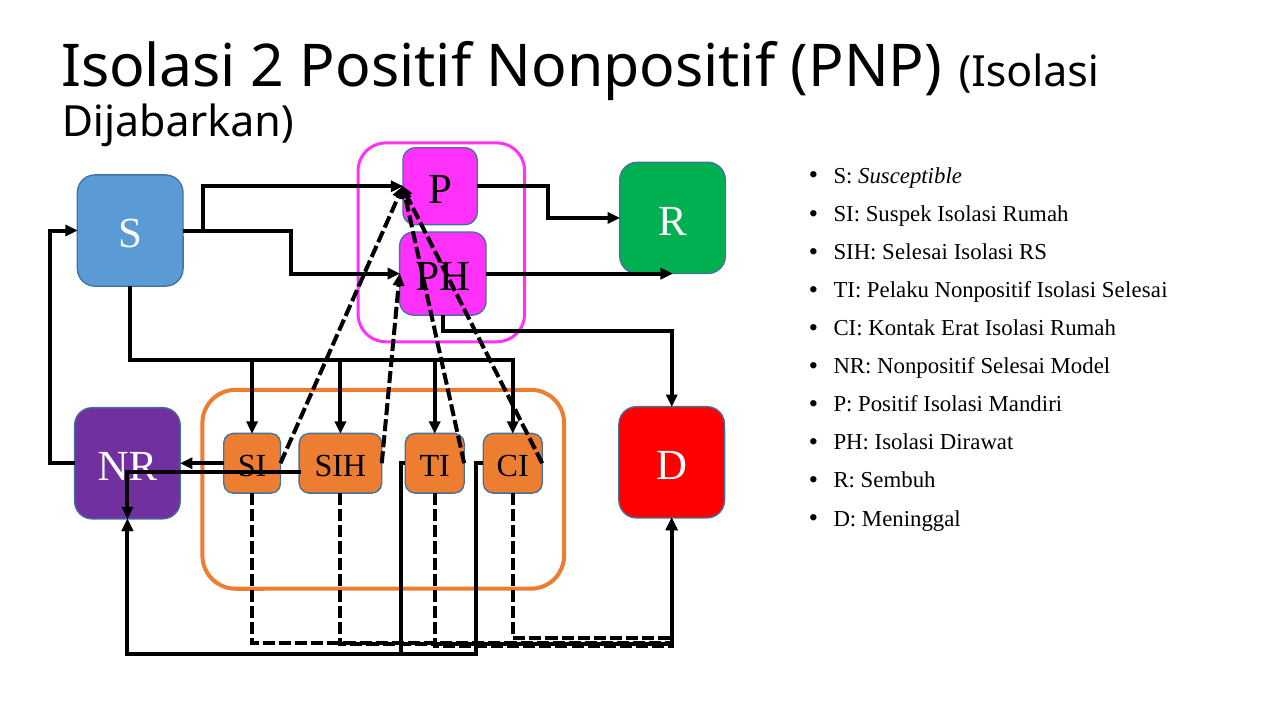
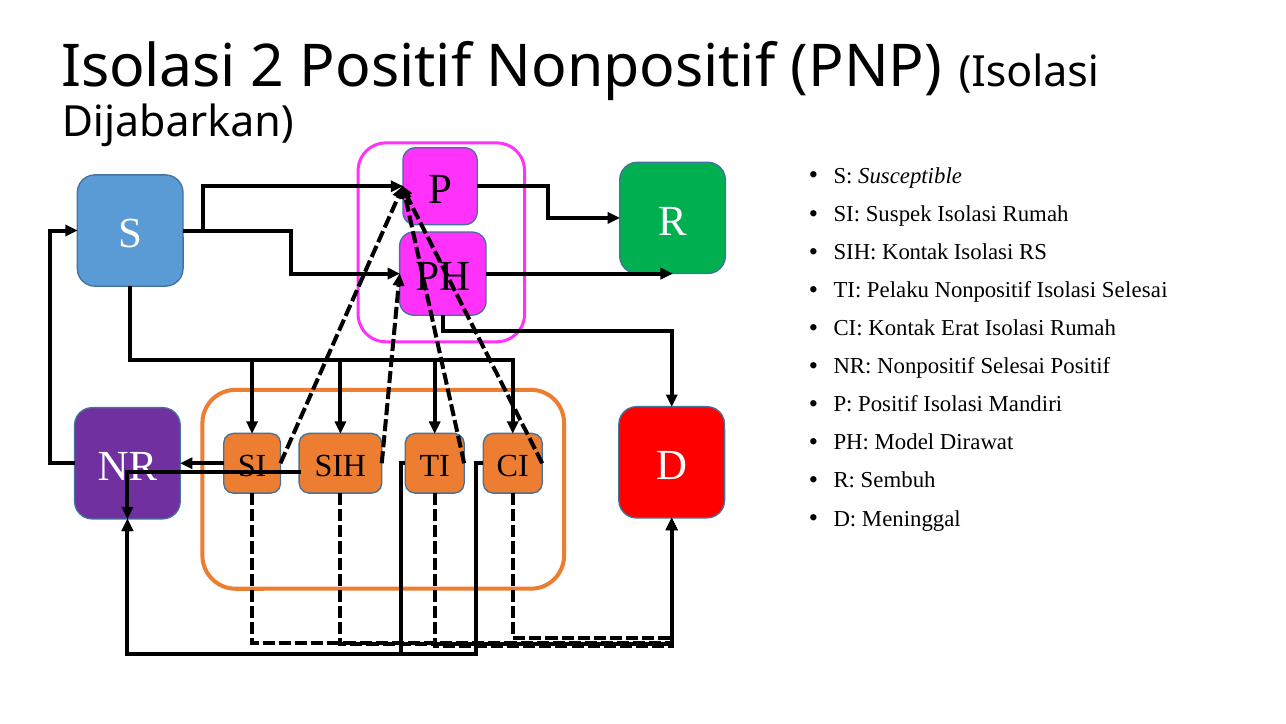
SIH Selesai: Selesai -> Kontak
Selesai Model: Model -> Positif
PH Isolasi: Isolasi -> Model
